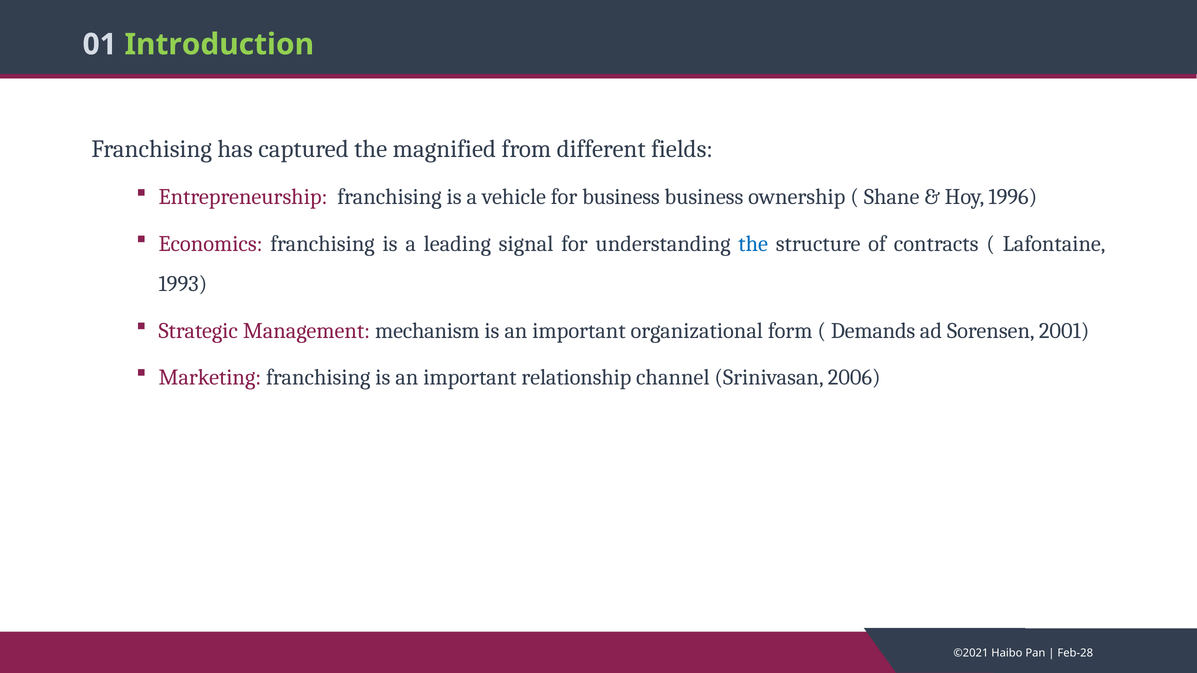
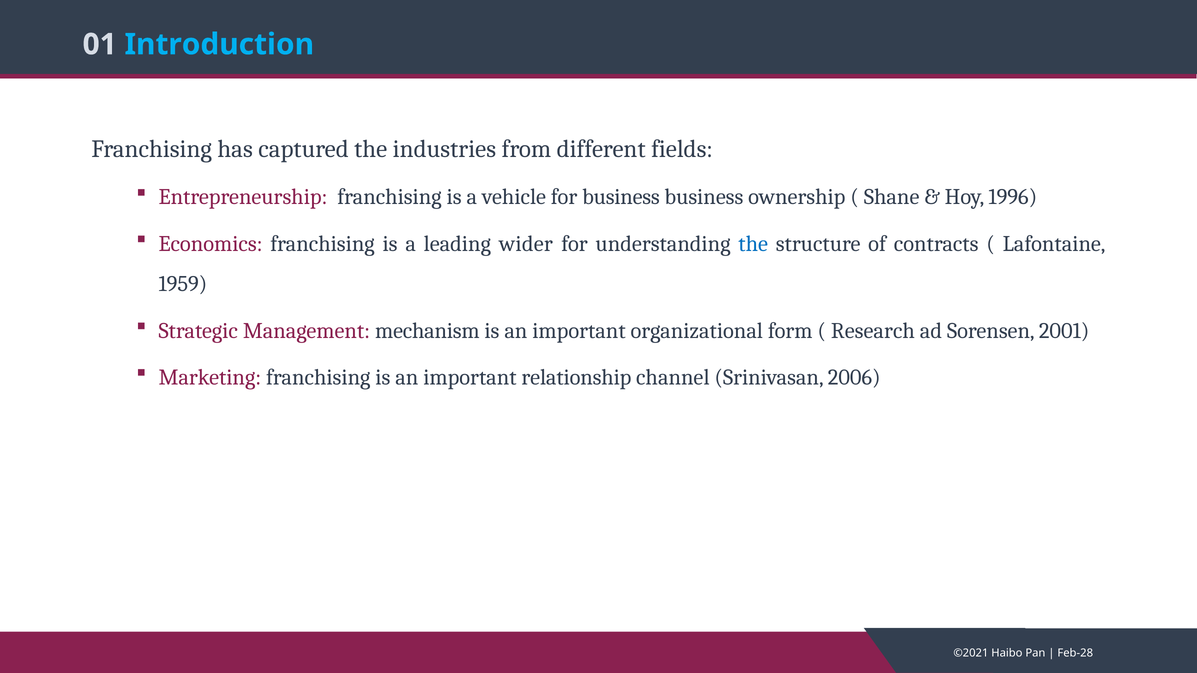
Introduction colour: light green -> light blue
magnified: magnified -> industries
signal: signal -> wider
1993: 1993 -> 1959
Demands: Demands -> Research
